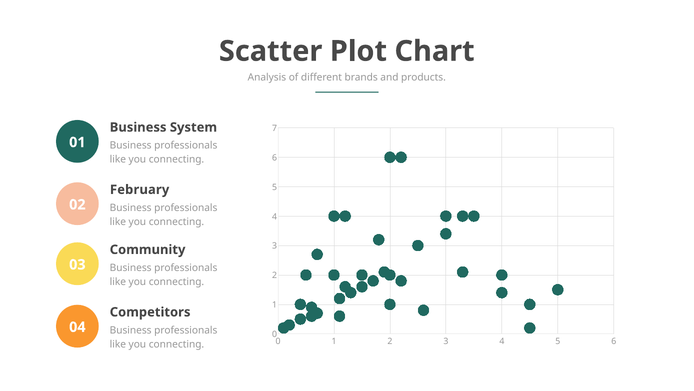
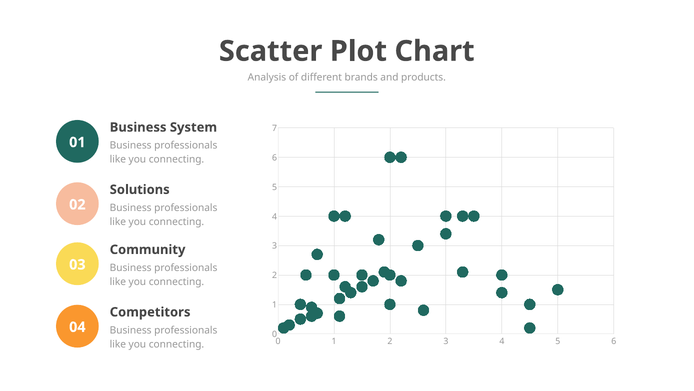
February: February -> Solutions
